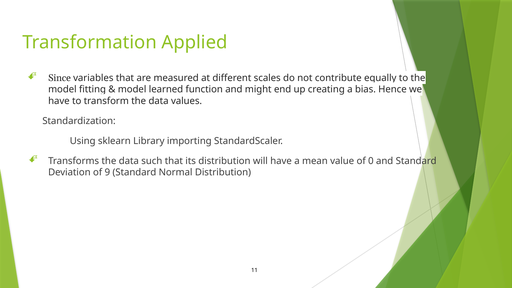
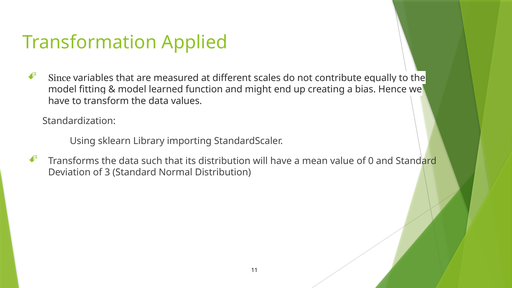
9: 9 -> 3
